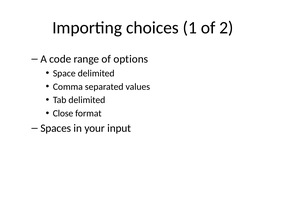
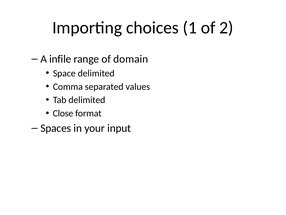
code: code -> infile
options: options -> domain
